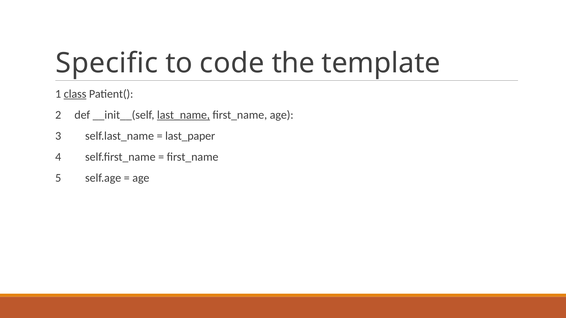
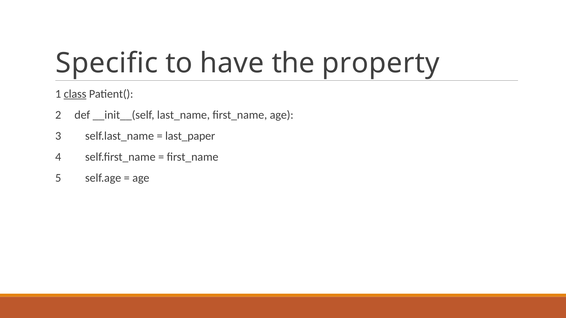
code: code -> have
template: template -> property
last_name underline: present -> none
